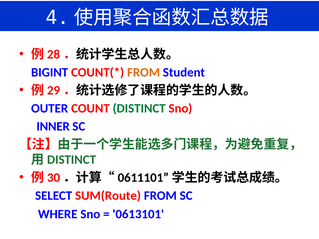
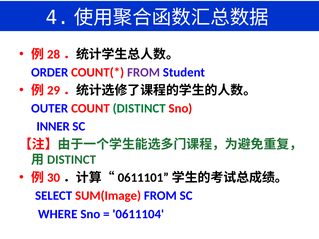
BIGINT: BIGINT -> ORDER
FROM at (144, 72) colour: orange -> purple
SUM(Route: SUM(Route -> SUM(Image
0613101: 0613101 -> 0611104
